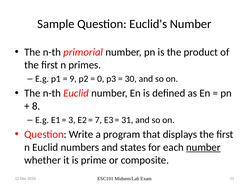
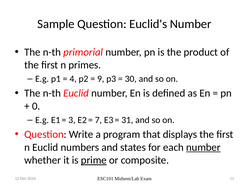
9: 9 -> 4
0: 0 -> 9
8: 8 -> 0
prime underline: none -> present
